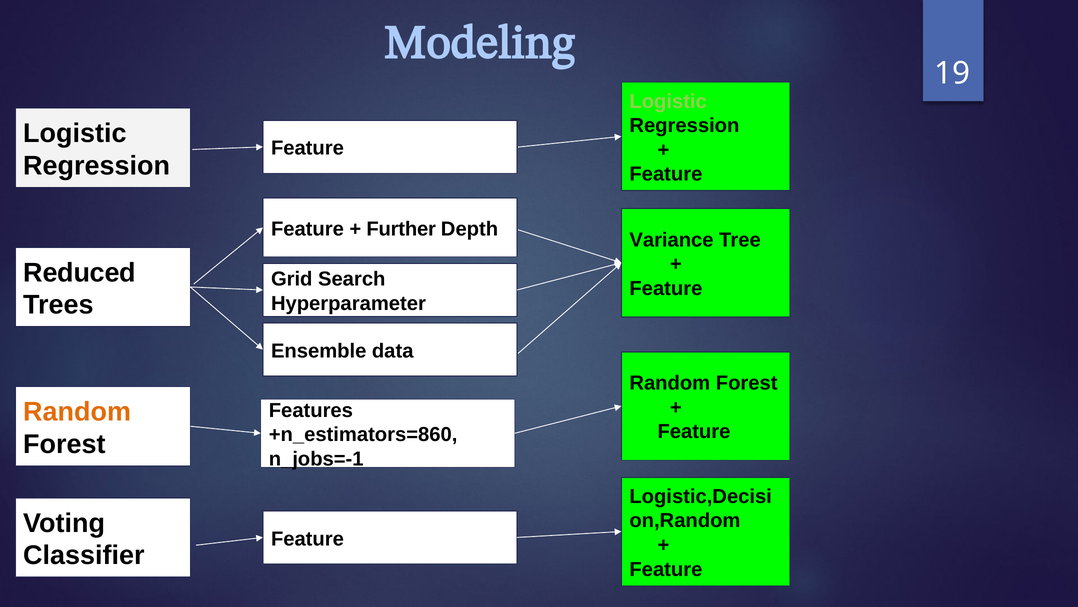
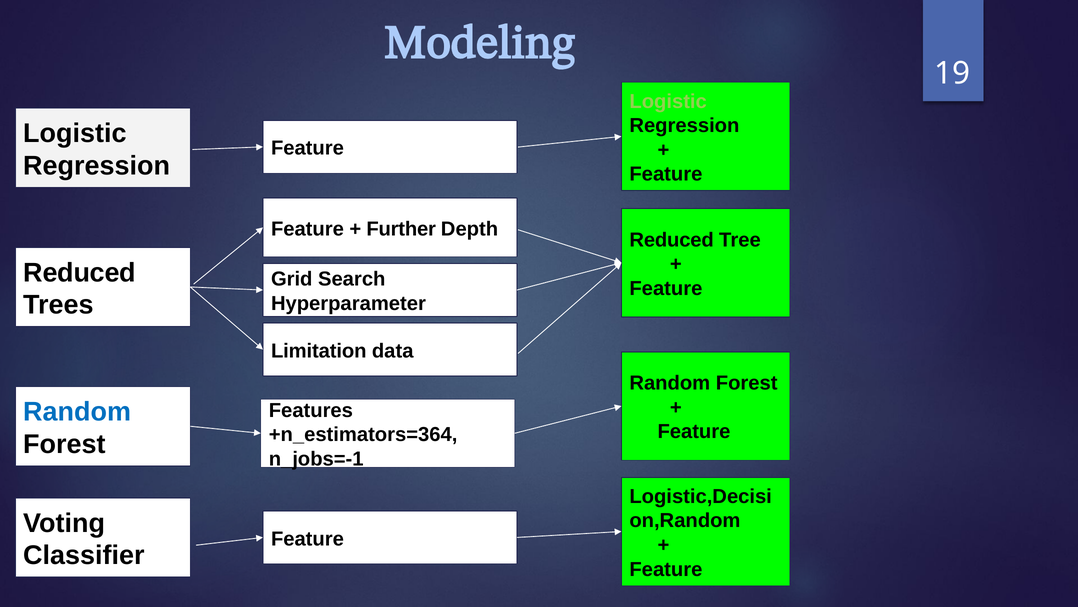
Variance at (672, 240): Variance -> Reduced
Ensemble: Ensemble -> Limitation
Random at (77, 412) colour: orange -> blue
+n_estimators=860: +n_estimators=860 -> +n_estimators=364
